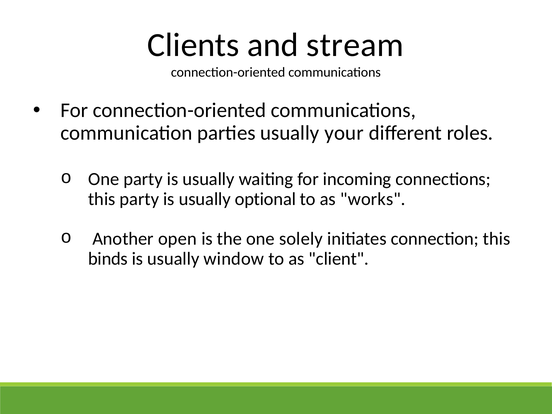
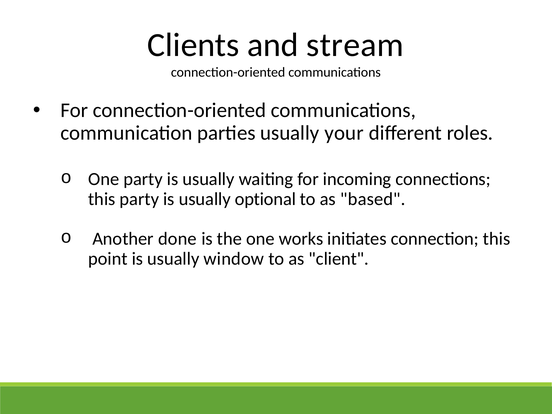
works: works -> based
open: open -> done
solely: solely -> works
binds: binds -> point
